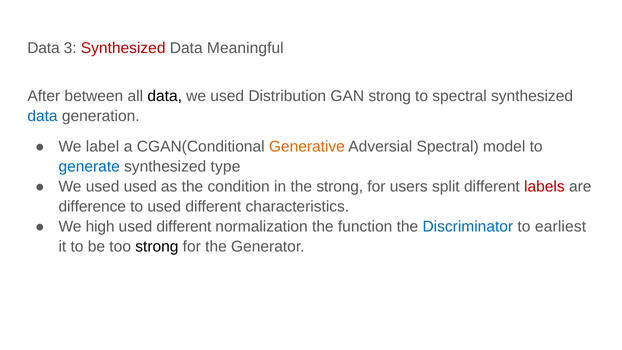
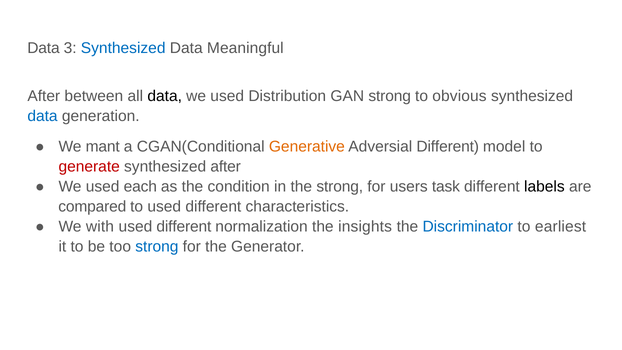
Synthesized at (123, 48) colour: red -> blue
to spectral: spectral -> obvious
label: label -> mant
Adversial Spectral: Spectral -> Different
generate colour: blue -> red
synthesized type: type -> after
used used: used -> each
split: split -> task
labels colour: red -> black
difference: difference -> compared
high: high -> with
function: function -> insights
strong at (157, 247) colour: black -> blue
